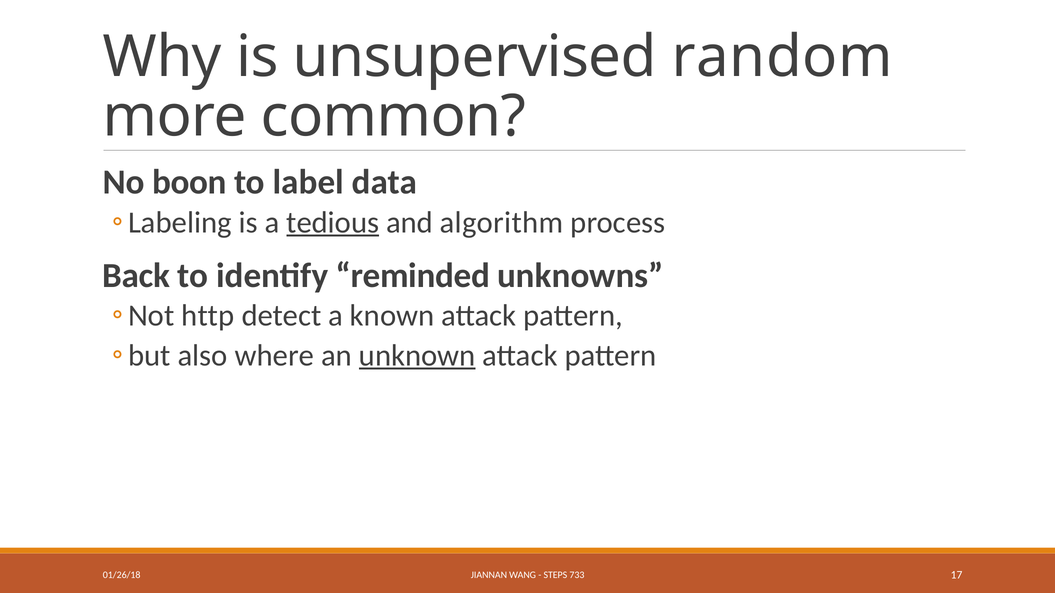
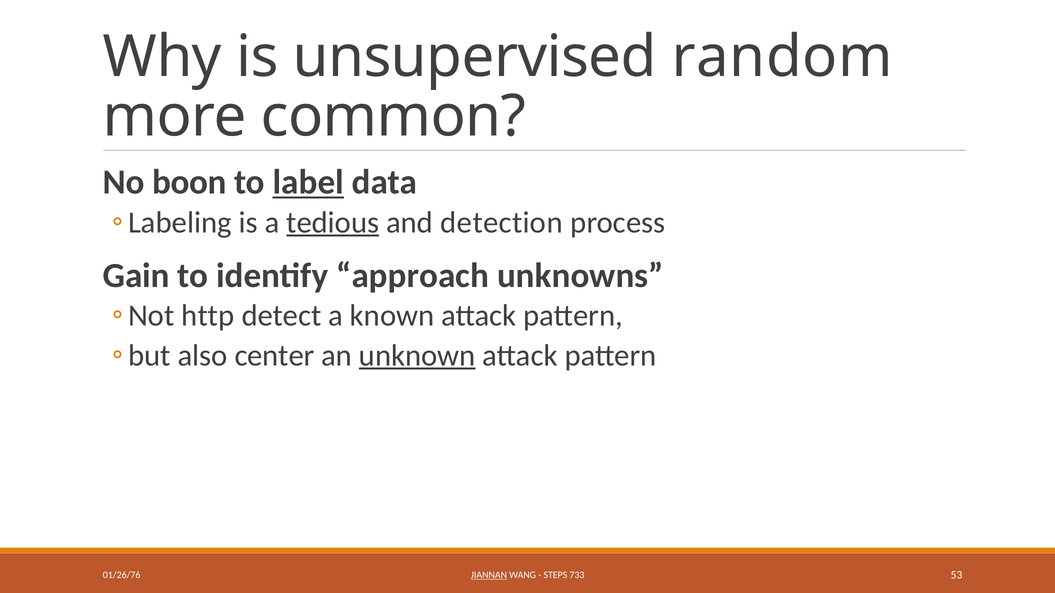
label underline: none -> present
algorithm: algorithm -> detection
Back: Back -> Gain
reminded: reminded -> approach
where: where -> center
01/26/18: 01/26/18 -> 01/26/76
JIANNAN underline: none -> present
17: 17 -> 53
